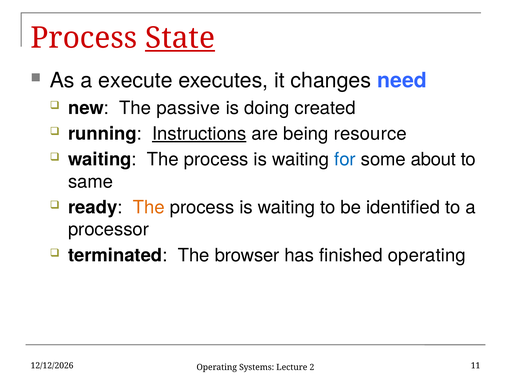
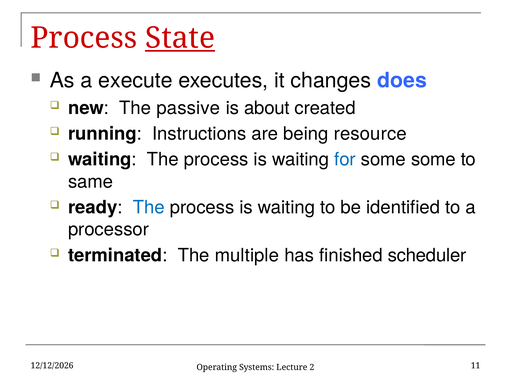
need: need -> does
doing: doing -> about
Instructions underline: present -> none
some about: about -> some
The at (149, 208) colour: orange -> blue
browser: browser -> multiple
finished operating: operating -> scheduler
